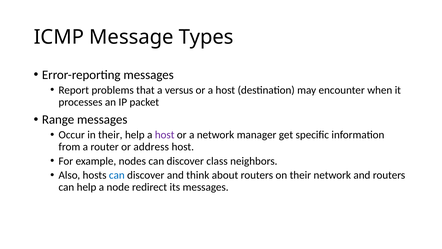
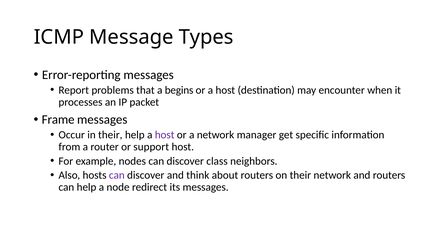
versus: versus -> begins
Range: Range -> Frame
address: address -> support
can at (117, 175) colour: blue -> purple
